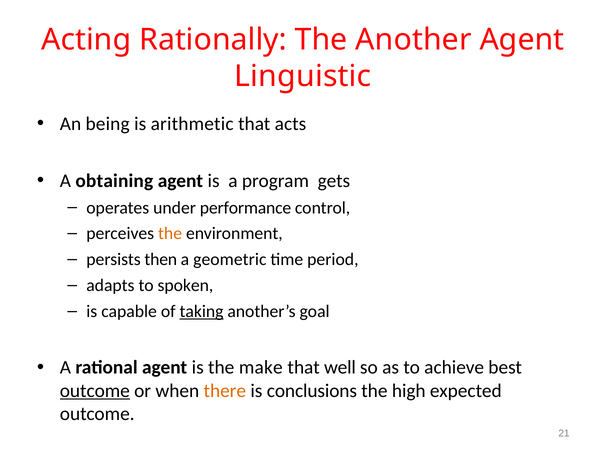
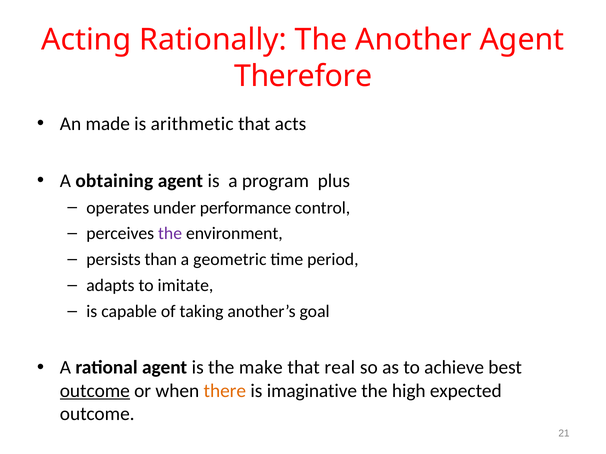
Linguistic: Linguistic -> Therefore
being: being -> made
gets: gets -> plus
the at (170, 234) colour: orange -> purple
then: then -> than
spoken: spoken -> imitate
taking underline: present -> none
well: well -> real
conclusions: conclusions -> imaginative
